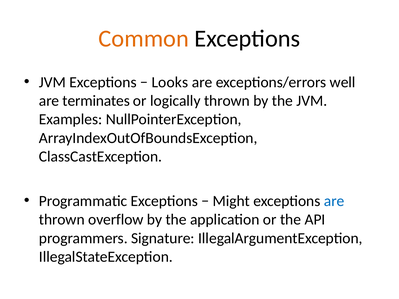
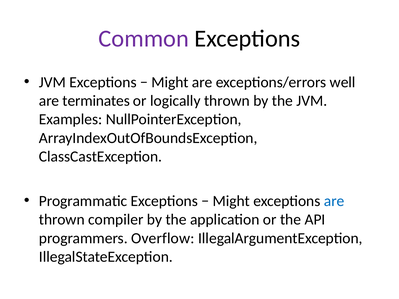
Common colour: orange -> purple
Looks at (170, 82): Looks -> Might
overflow: overflow -> compiler
Signature: Signature -> Overflow
